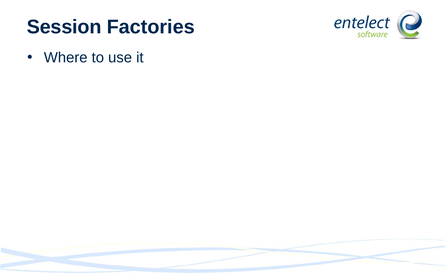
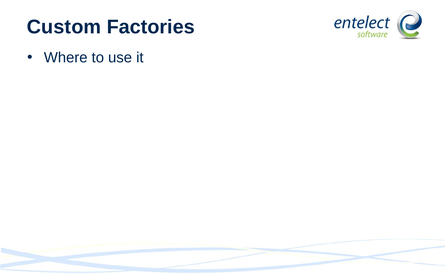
Session: Session -> Custom
